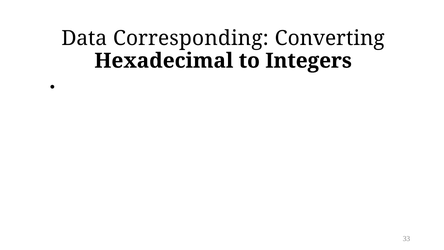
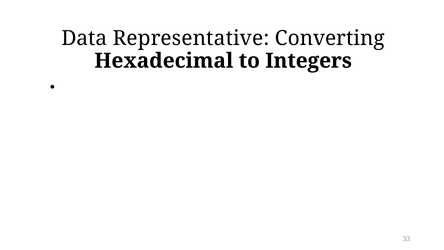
Corresponding: Corresponding -> Representative
